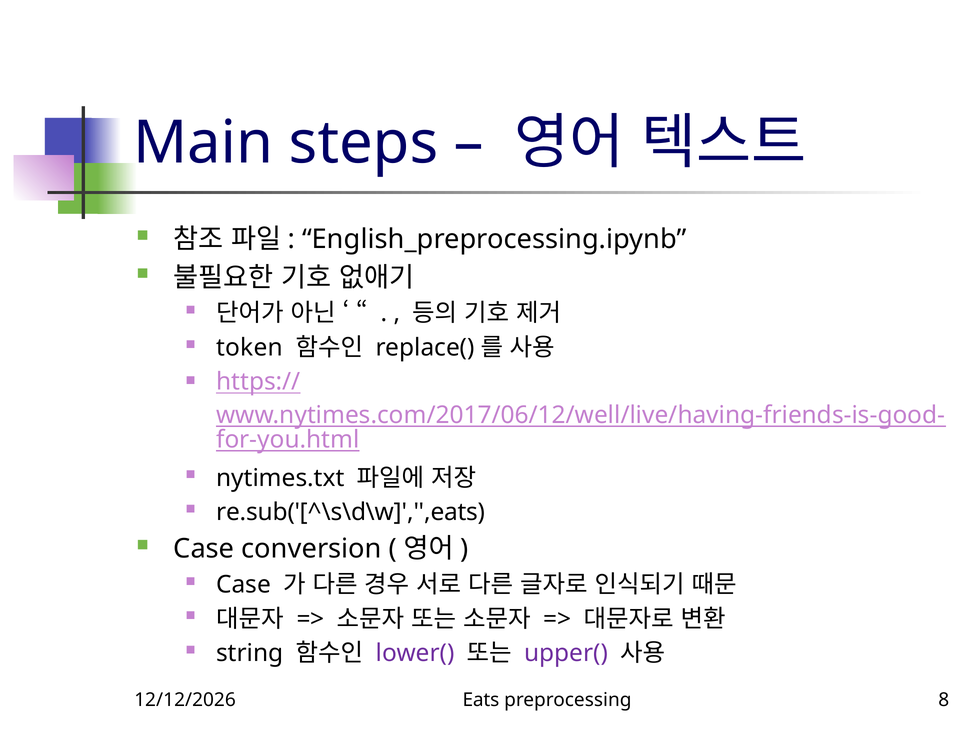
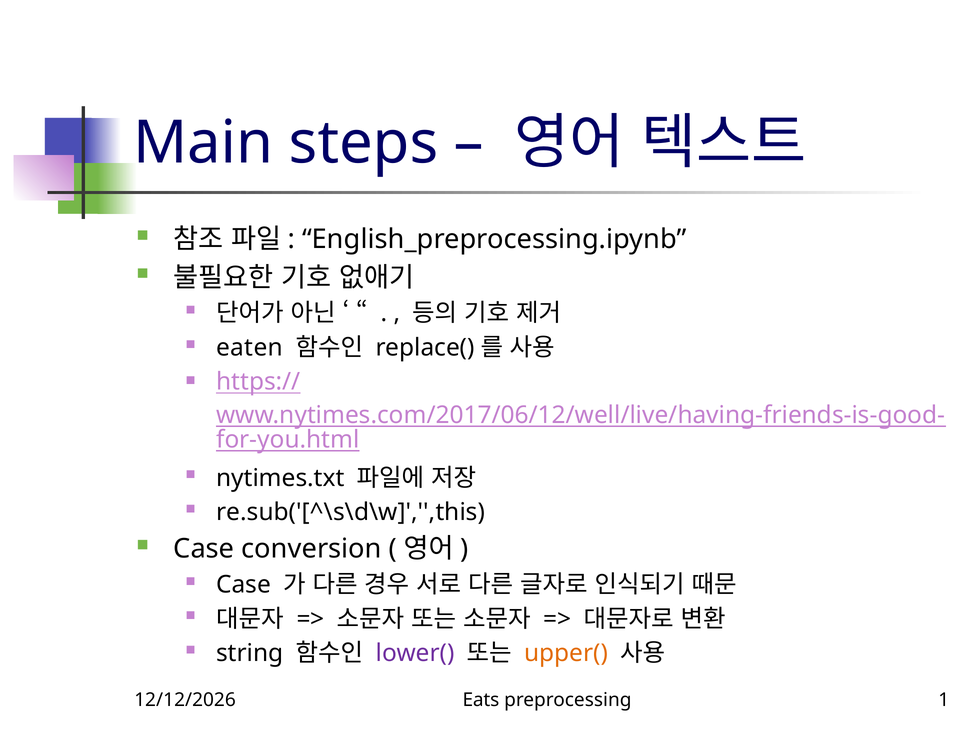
token: token -> eaten
re.sub('[^\s\d\w]','',eats: re.sub('[^\s\d\w]','',eats -> re.sub('[^\s\d\w]','',this
upper( colour: purple -> orange
8: 8 -> 1
